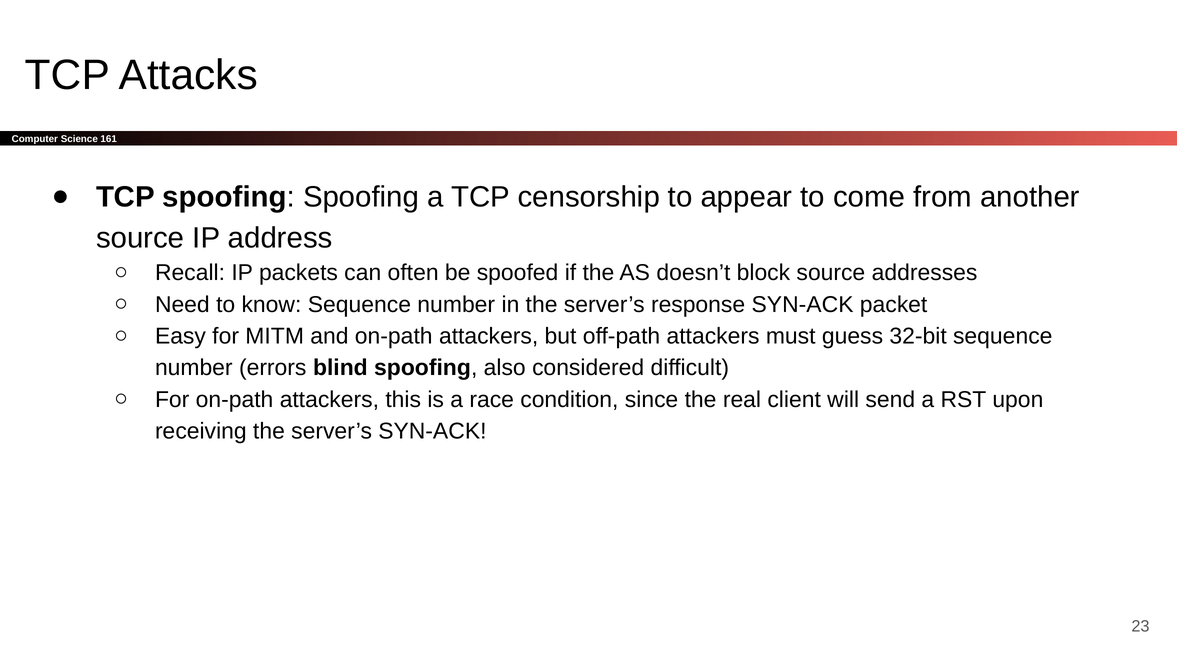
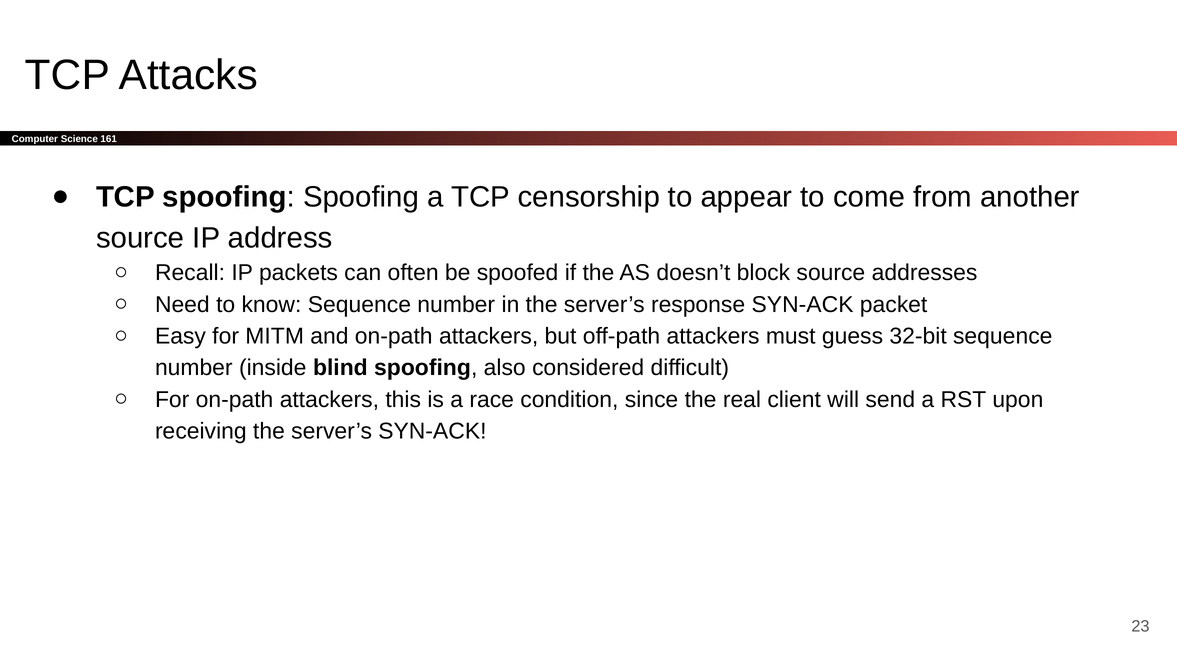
errors: errors -> inside
